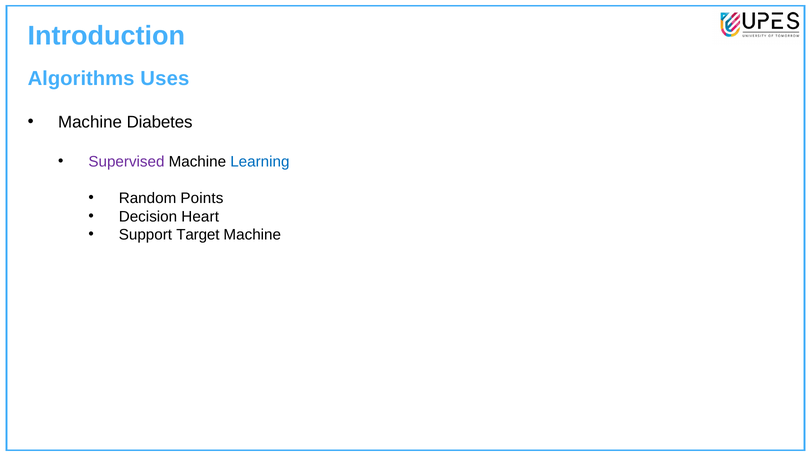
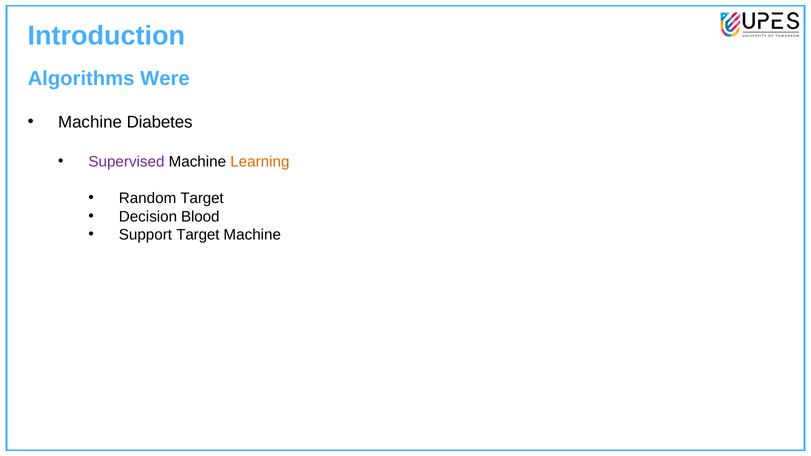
Uses: Uses -> Were
Learning colour: blue -> orange
Random Points: Points -> Target
Heart: Heart -> Blood
